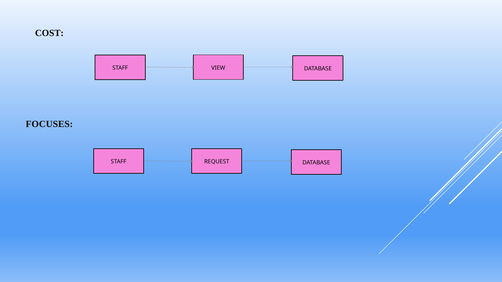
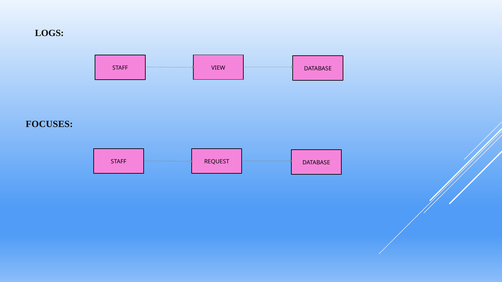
COST: COST -> LOGS
